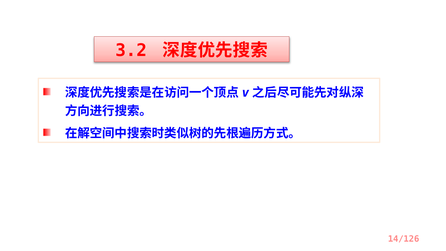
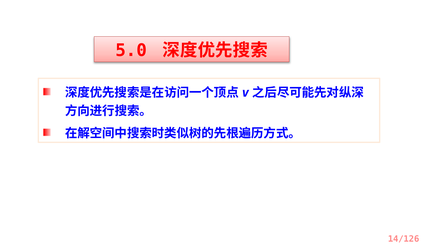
3.2: 3.2 -> 5.0
